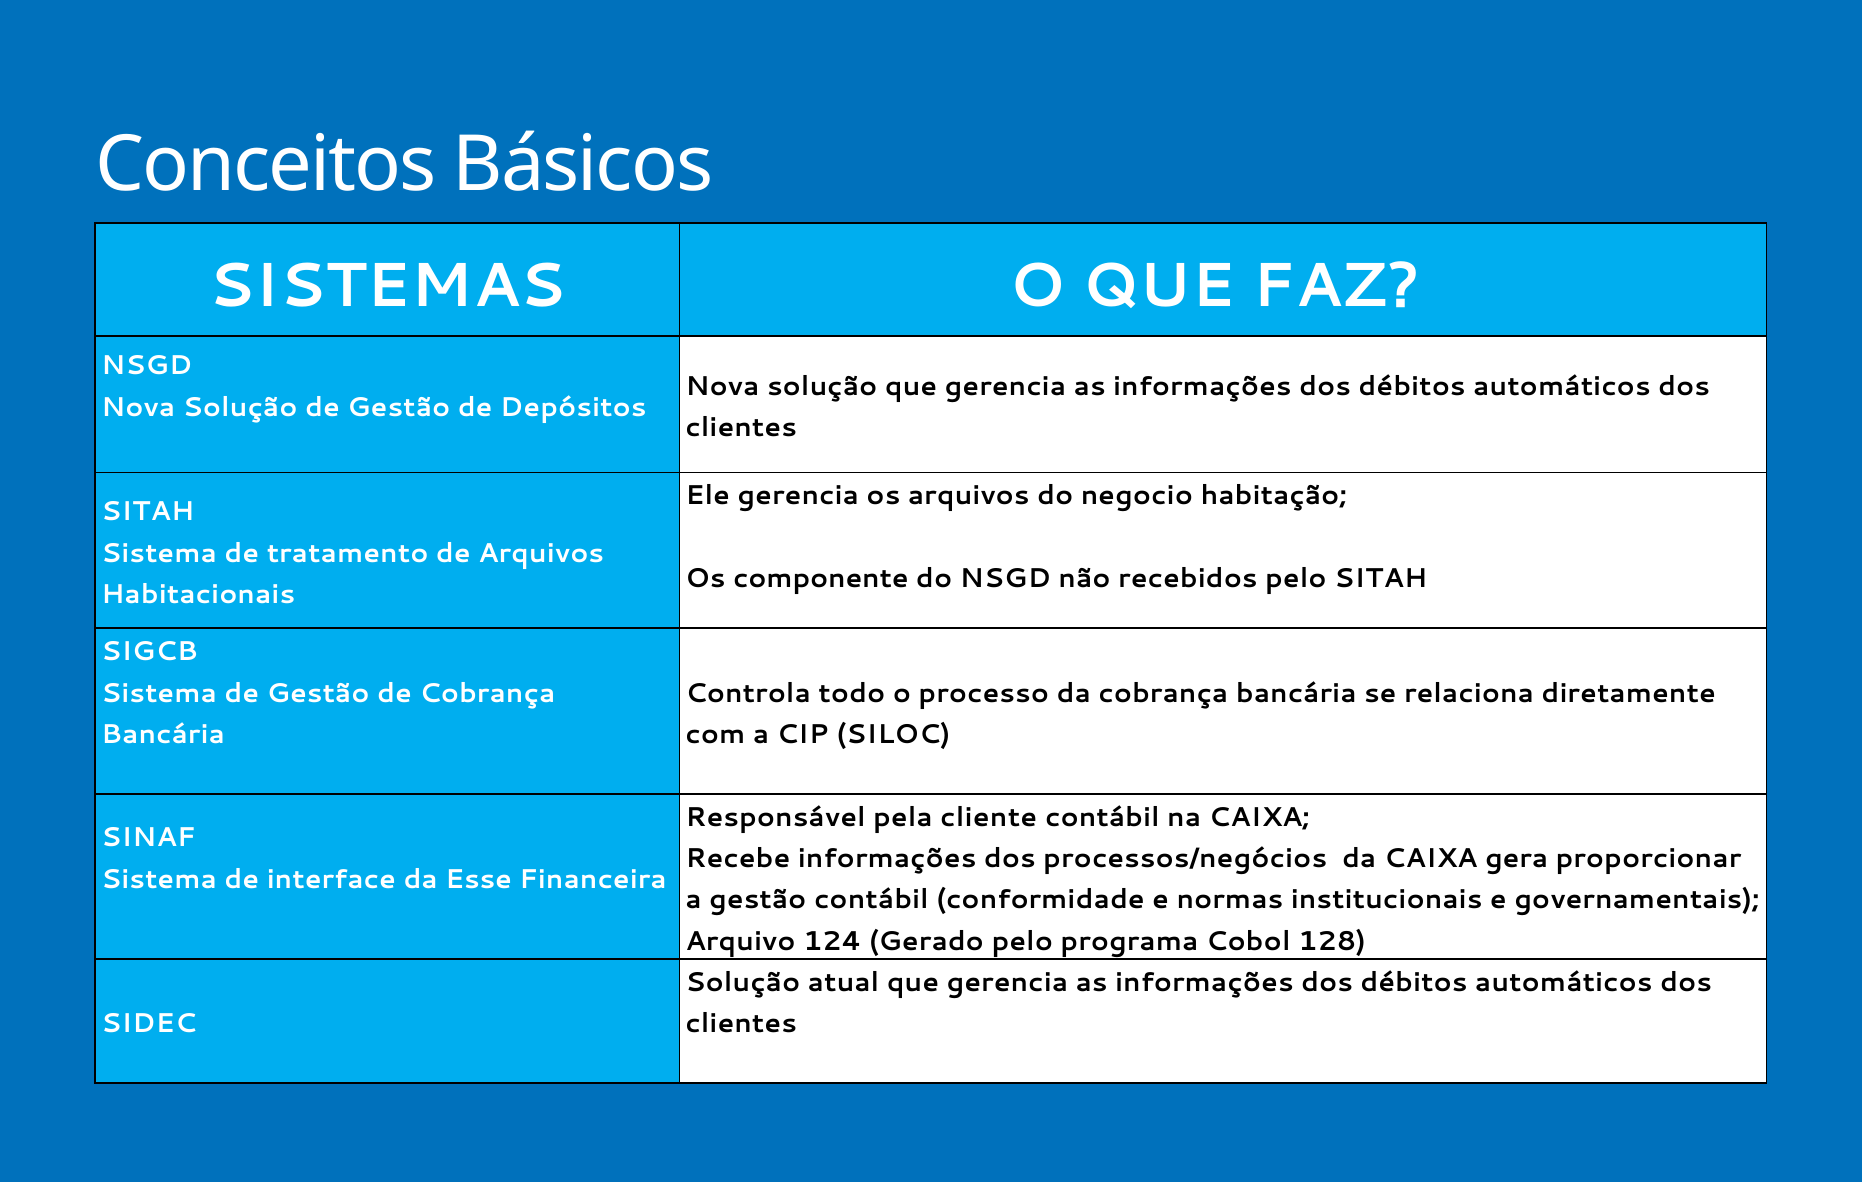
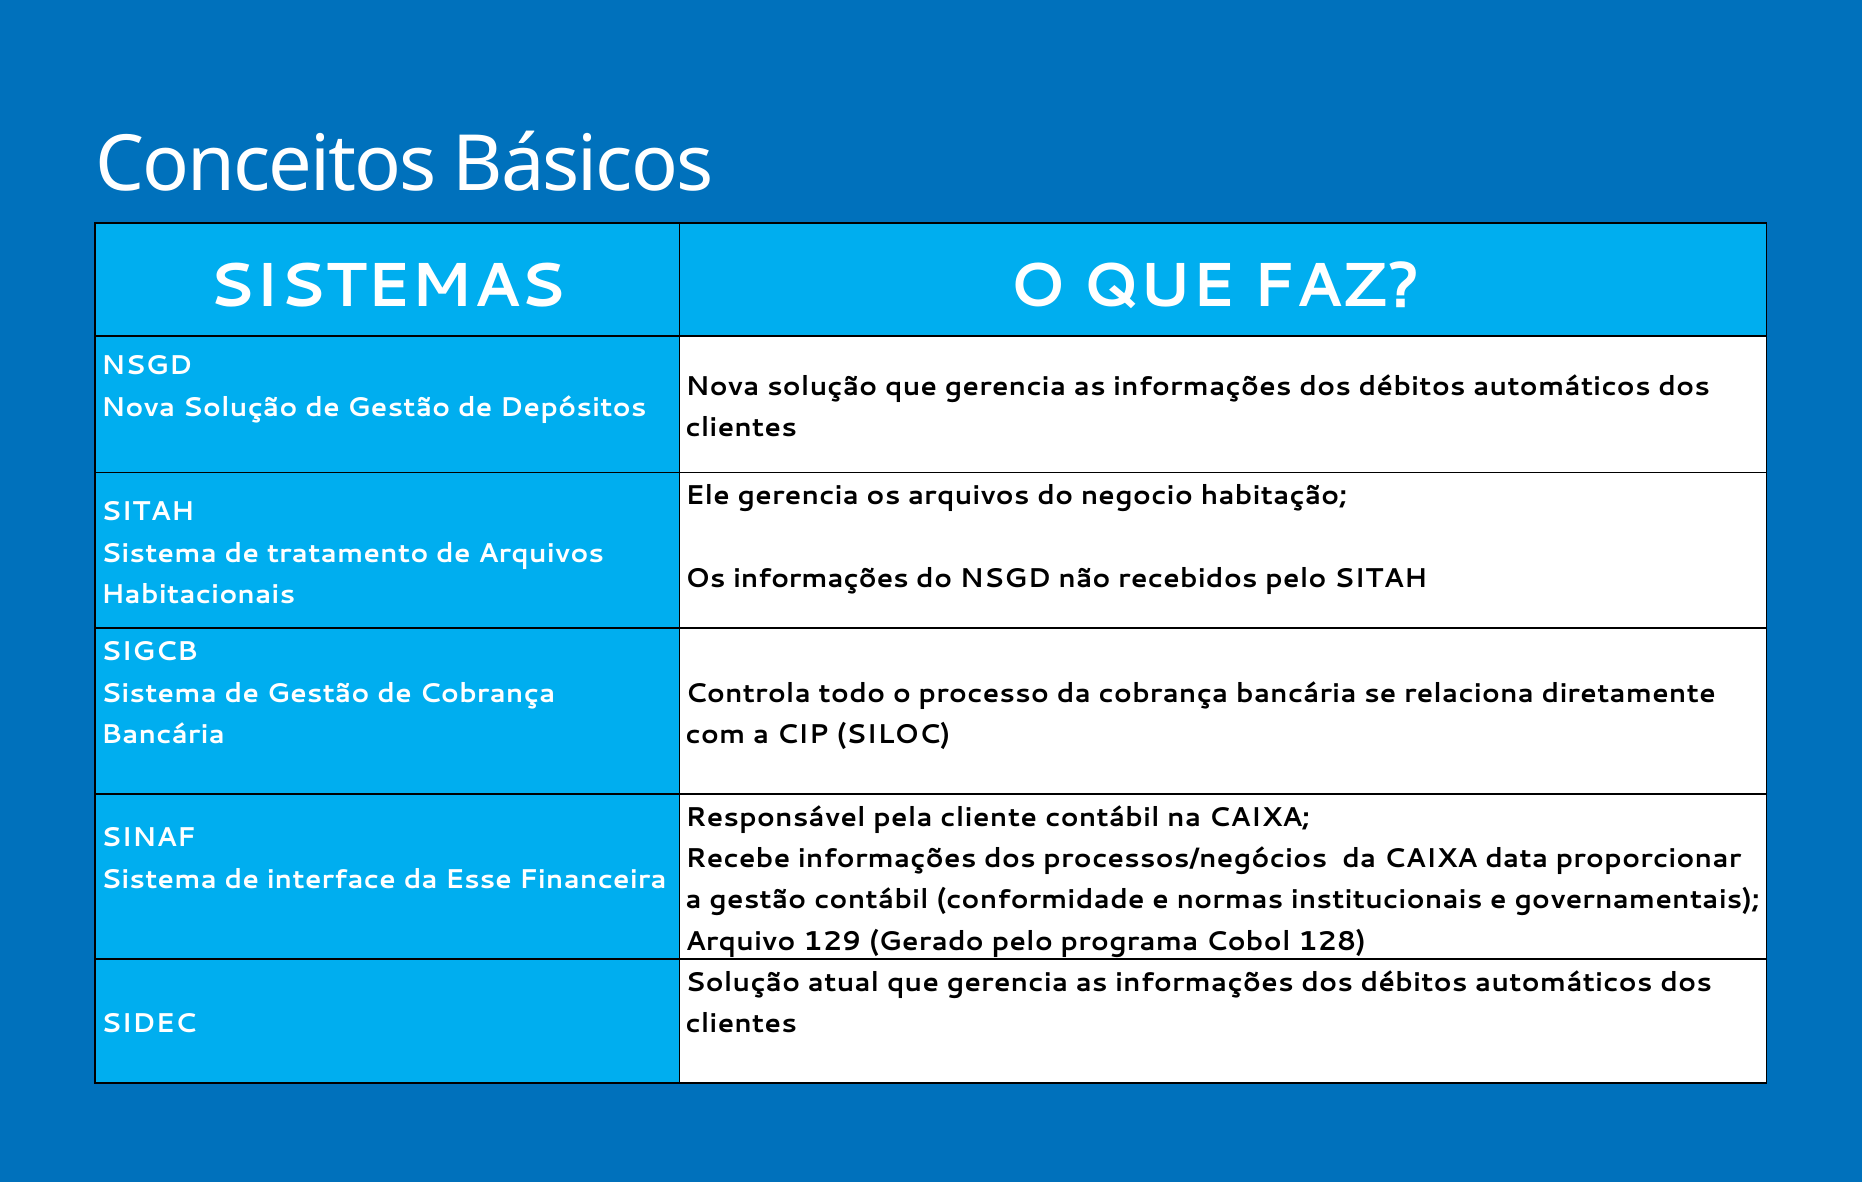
Os componente: componente -> informações
gera: gera -> data
124: 124 -> 129
